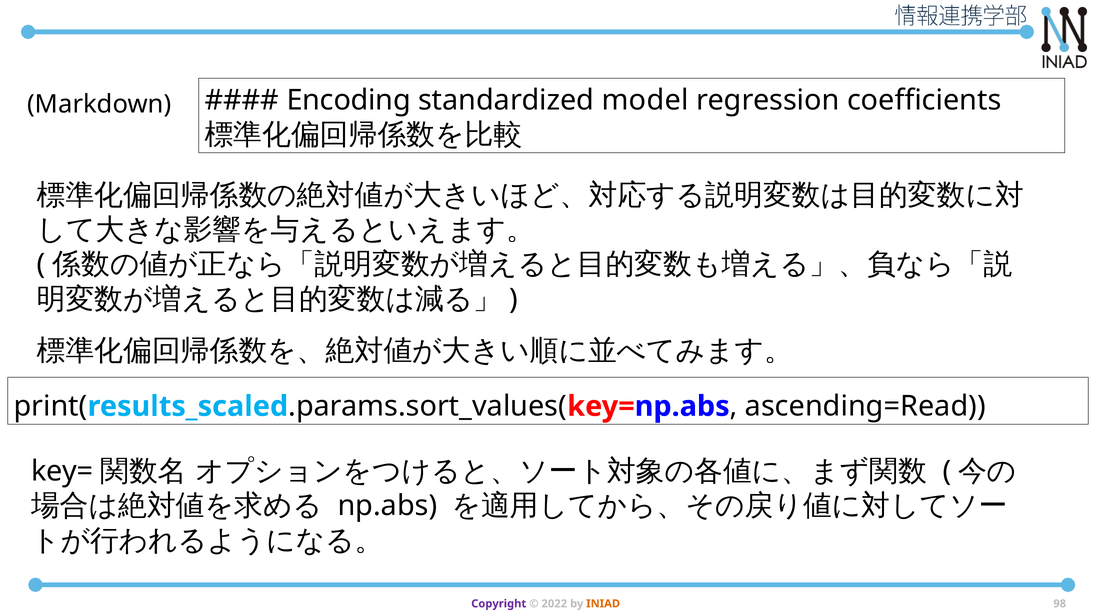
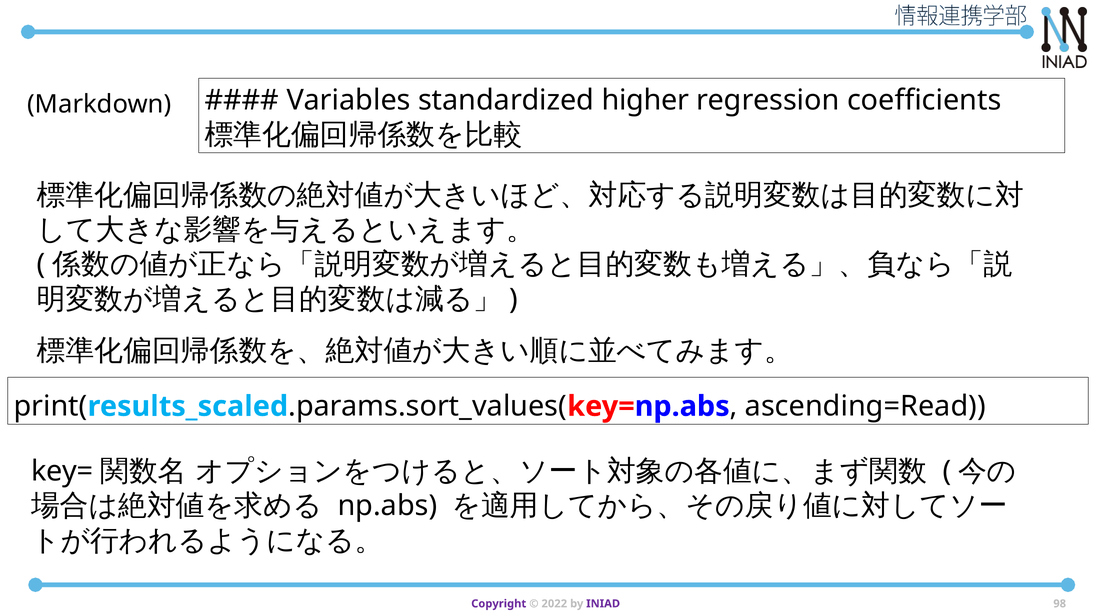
Encoding: Encoding -> Variables
model: model -> higher
INIAD colour: orange -> purple
